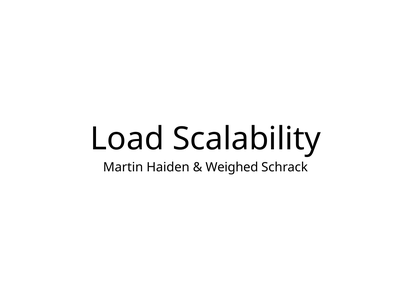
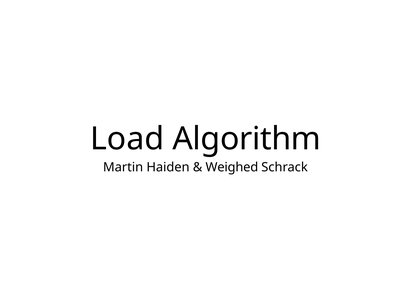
Scalability: Scalability -> Algorithm
